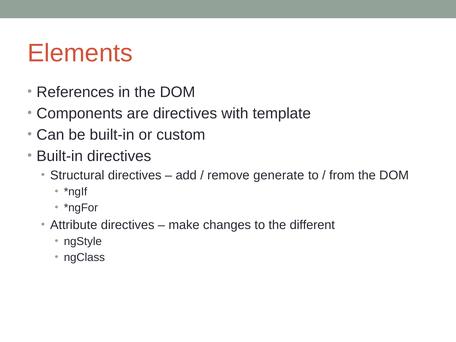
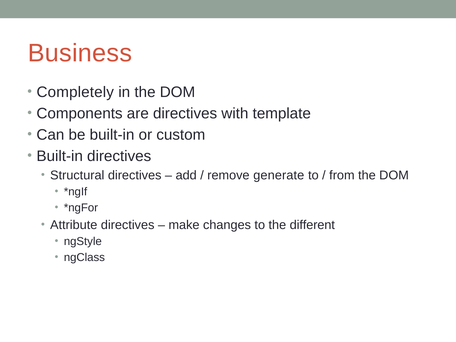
Elements: Elements -> Business
References: References -> Completely
